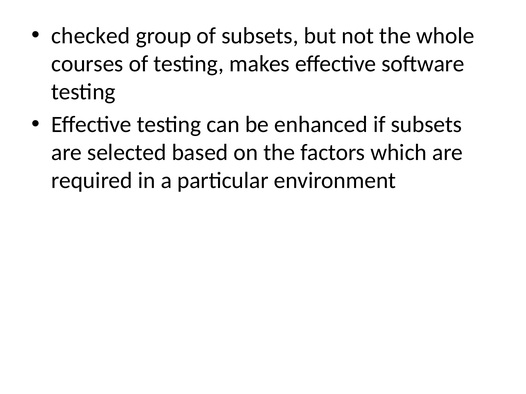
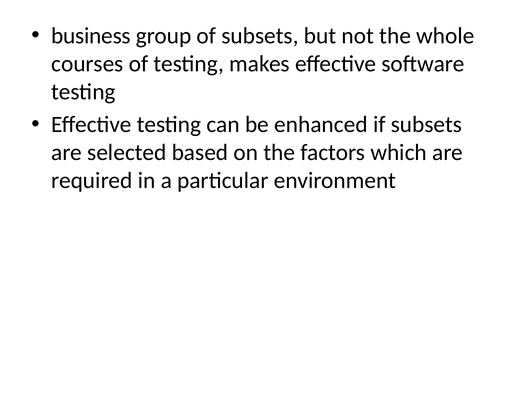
checked: checked -> business
